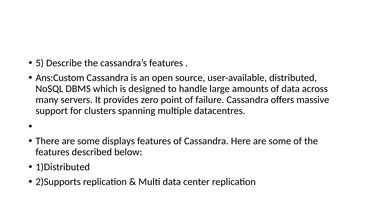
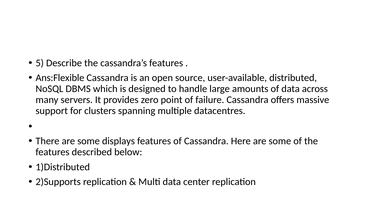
Ans:Custom: Ans:Custom -> Ans:Flexible
